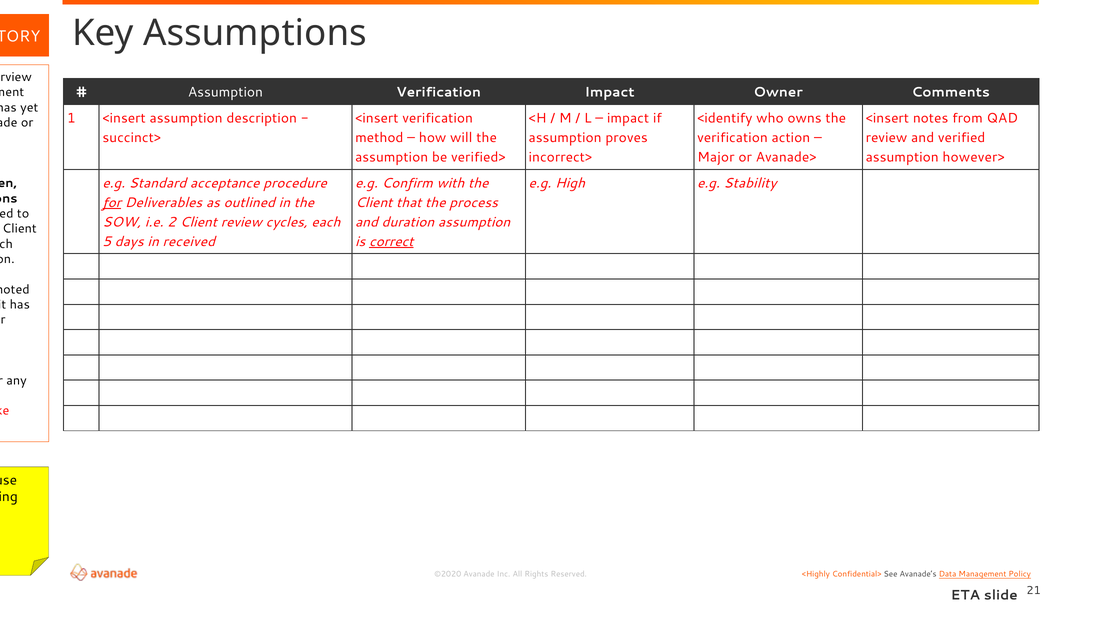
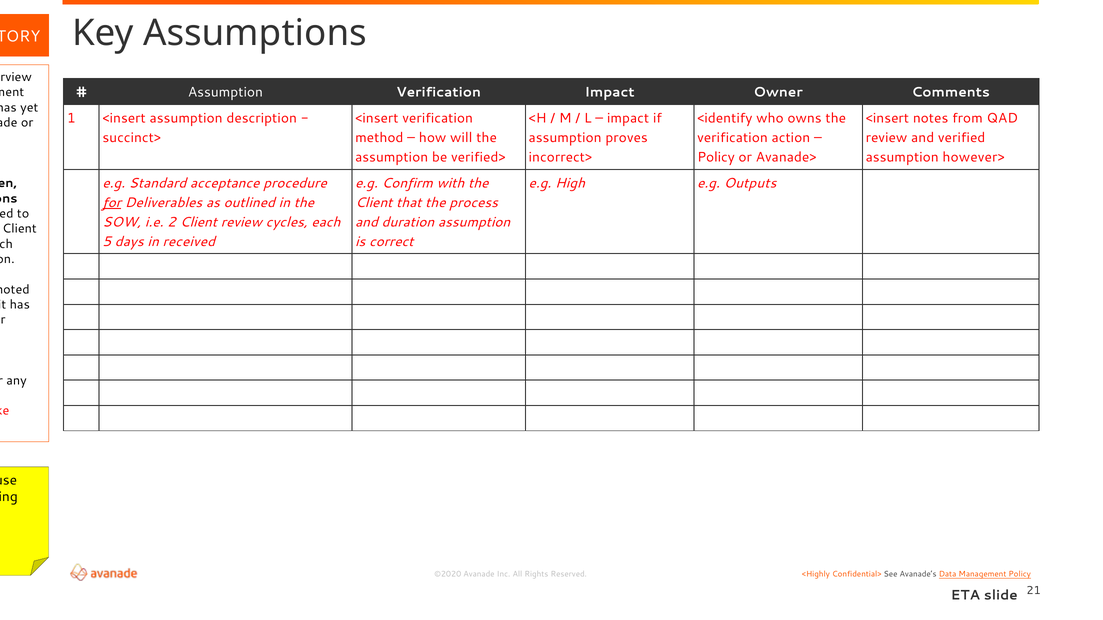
Major at (716, 157): Major -> Policy
Stability: Stability -> Outputs
correct underline: present -> none
